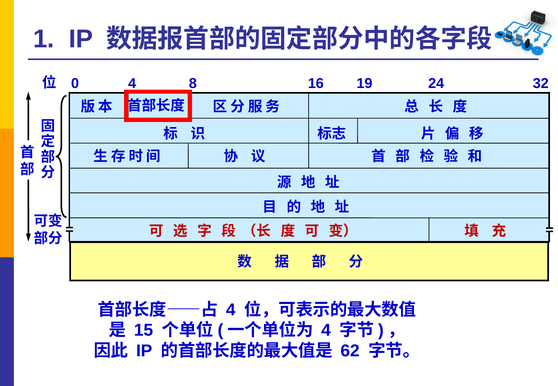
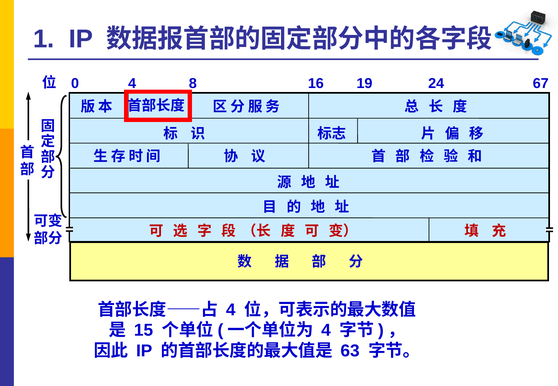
32: 32 -> 67
62: 62 -> 63
